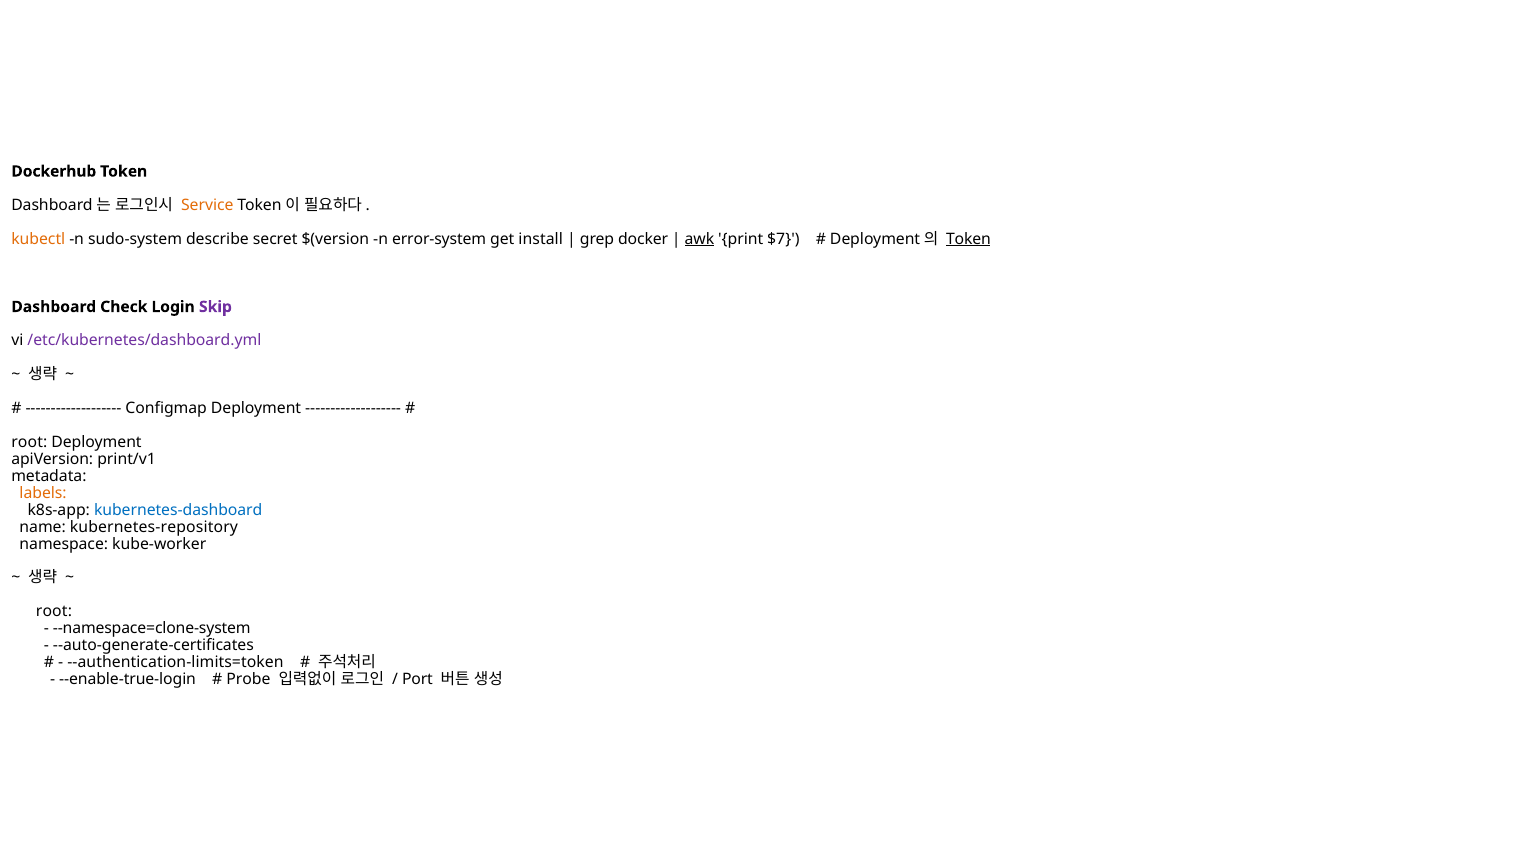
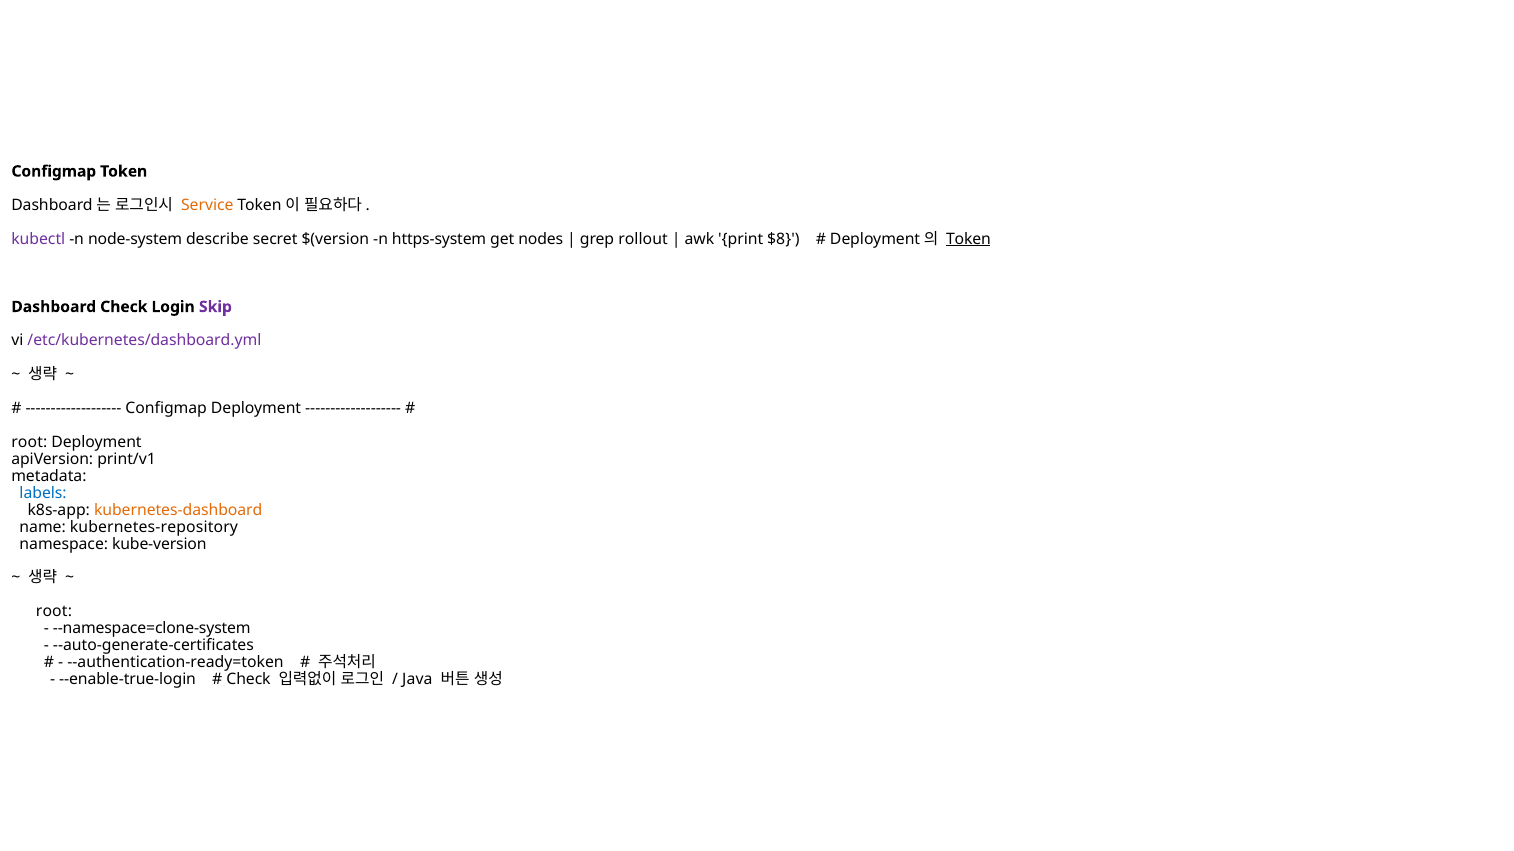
Dockerhub at (54, 172): Dockerhub -> Configmap
kubectl colour: orange -> purple
sudo-system: sudo-system -> node-system
error-system: error-system -> https-system
install: install -> nodes
docker: docker -> rollout
awk underline: present -> none
$7: $7 -> $8
labels colour: orange -> blue
kubernetes-dashboard colour: blue -> orange
kube-worker: kube-worker -> kube-version
--authentication-limits=token: --authentication-limits=token -> --authentication-ready=token
Probe at (248, 680): Probe -> Check
Port: Port -> Java
